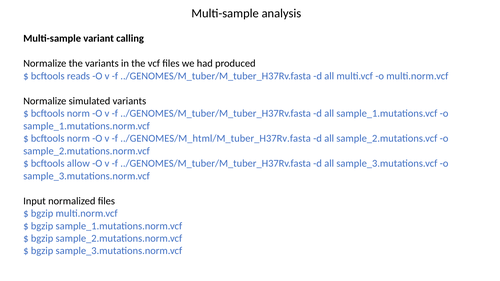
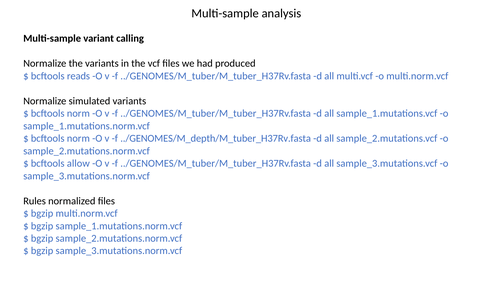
../GENOMES/M_html/M_tuber_H37Rv.fasta: ../GENOMES/M_html/M_tuber_H37Rv.fasta -> ../GENOMES/M_depth/M_tuber_H37Rv.fasta
Input: Input -> Rules
